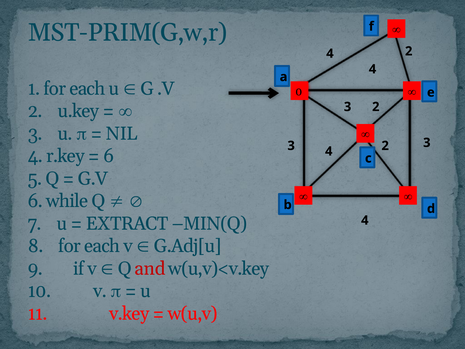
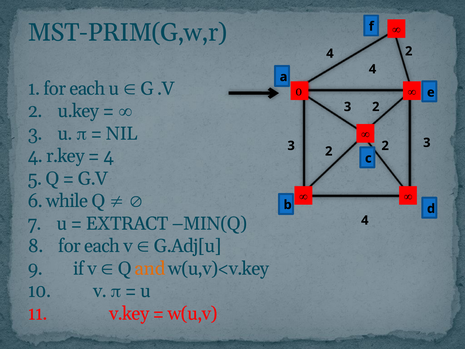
4 at (329, 151): 4 -> 2
6 at (109, 156): 6 -> 4
and colour: red -> orange
